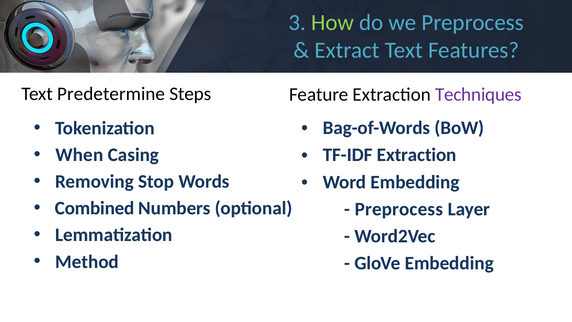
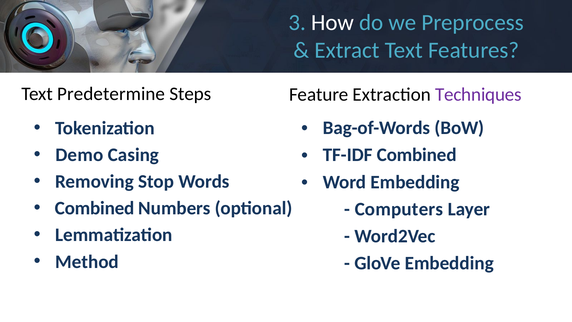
How colour: light green -> white
When: When -> Demo
TF-IDF Extraction: Extraction -> Combined
Preprocess at (399, 209): Preprocess -> Computers
